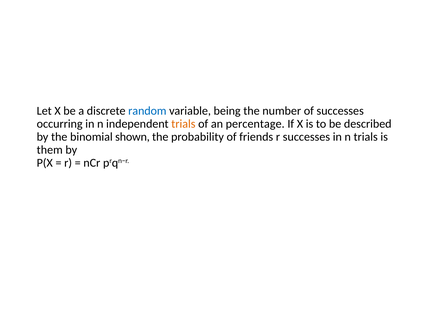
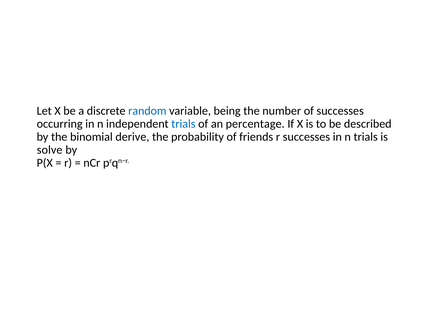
trials at (183, 124) colour: orange -> blue
shown: shown -> derive
them: them -> solve
